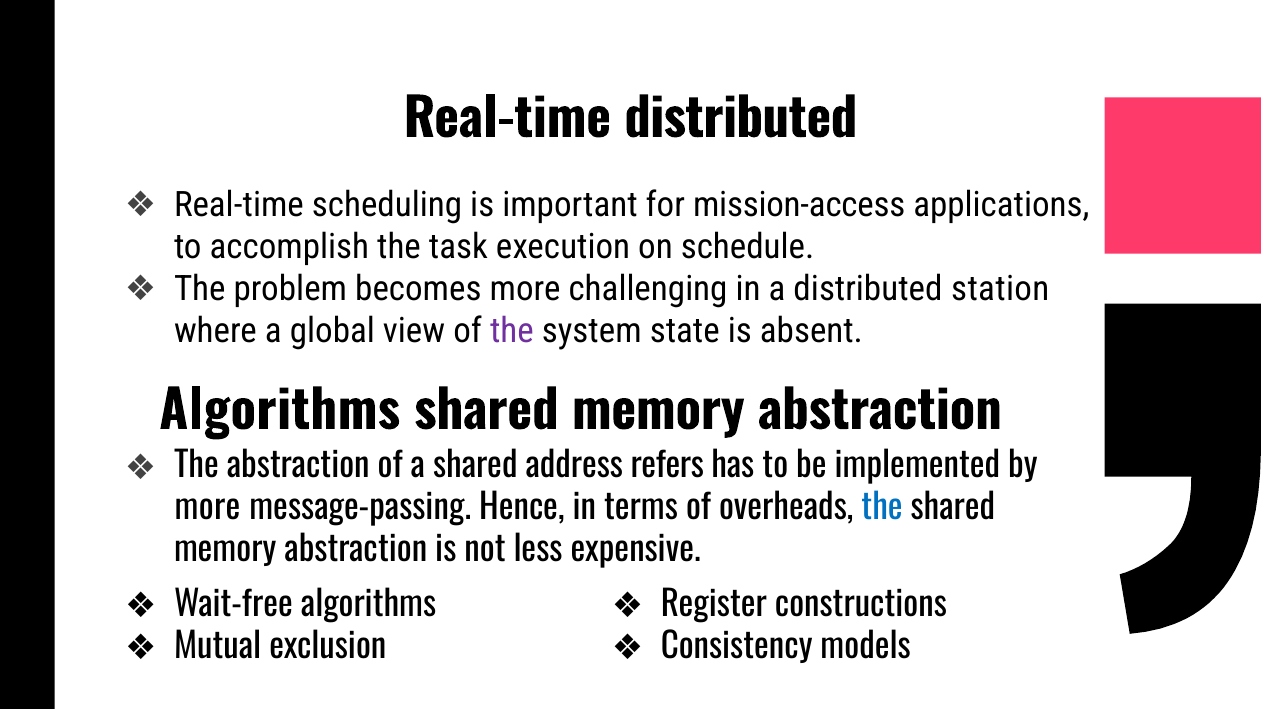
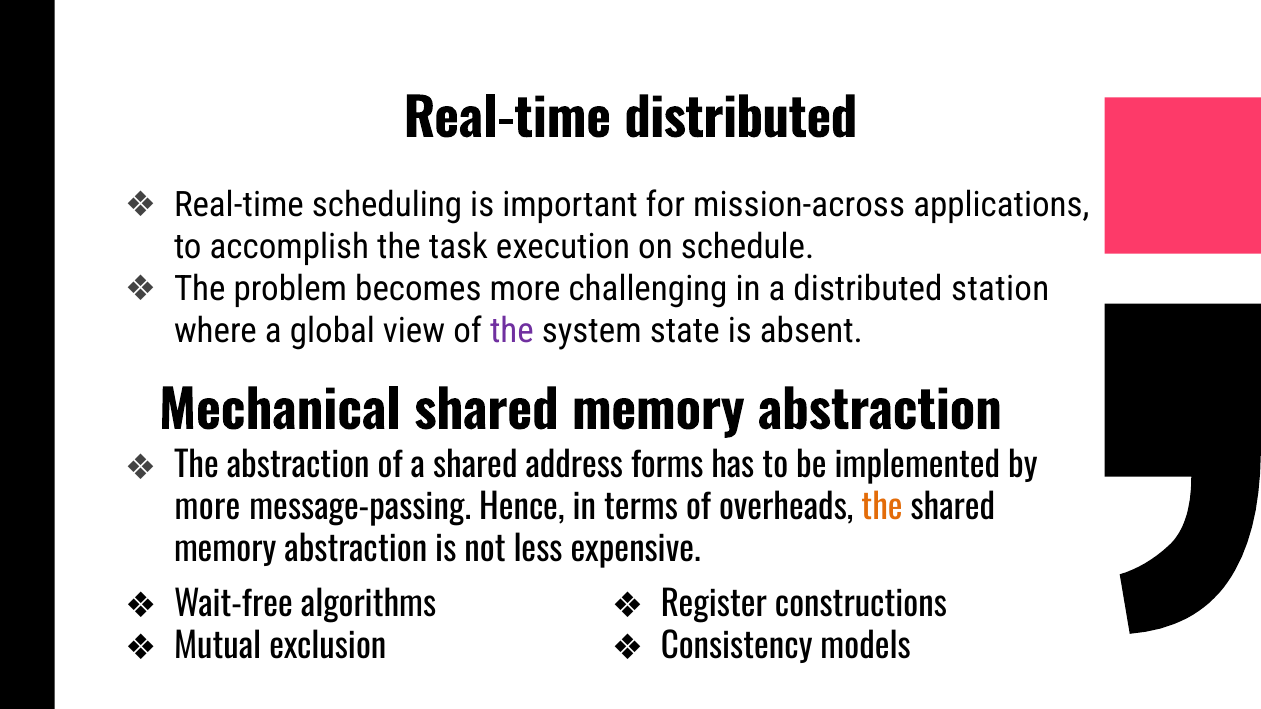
mission-access: mission-access -> mission-across
Algorithms at (280, 412): Algorithms -> Mechanical
refers: refers -> forms
the at (882, 508) colour: blue -> orange
